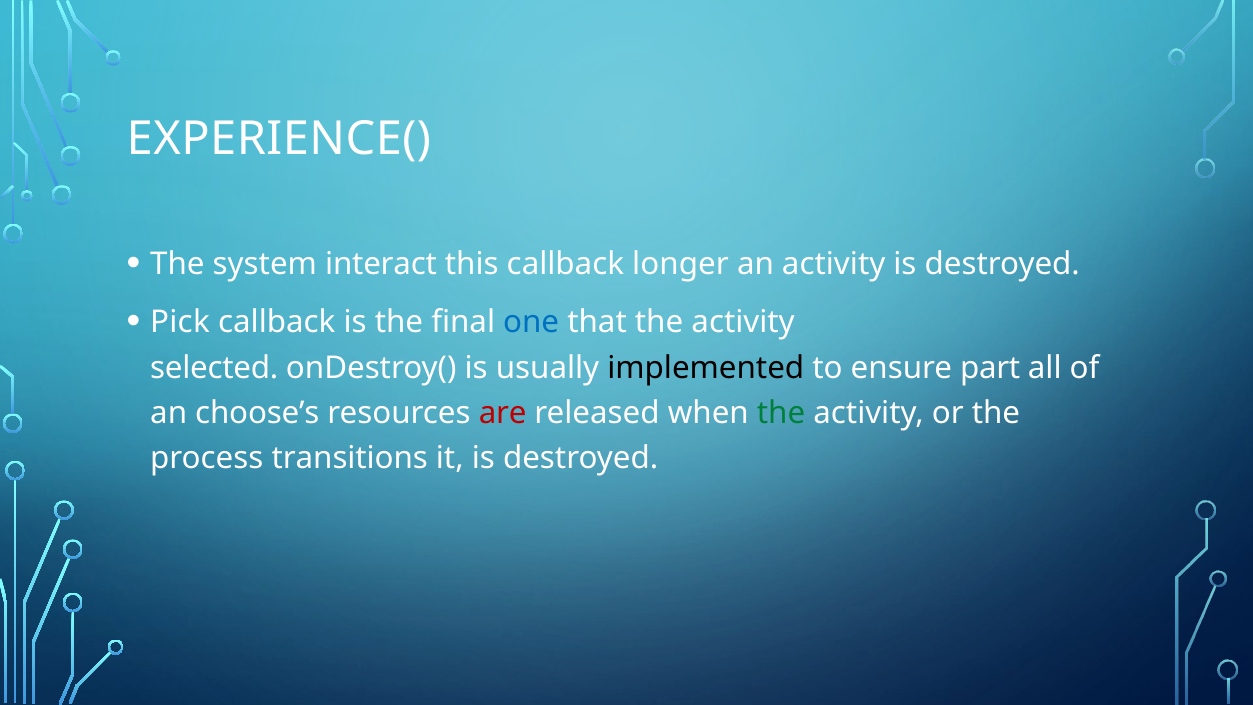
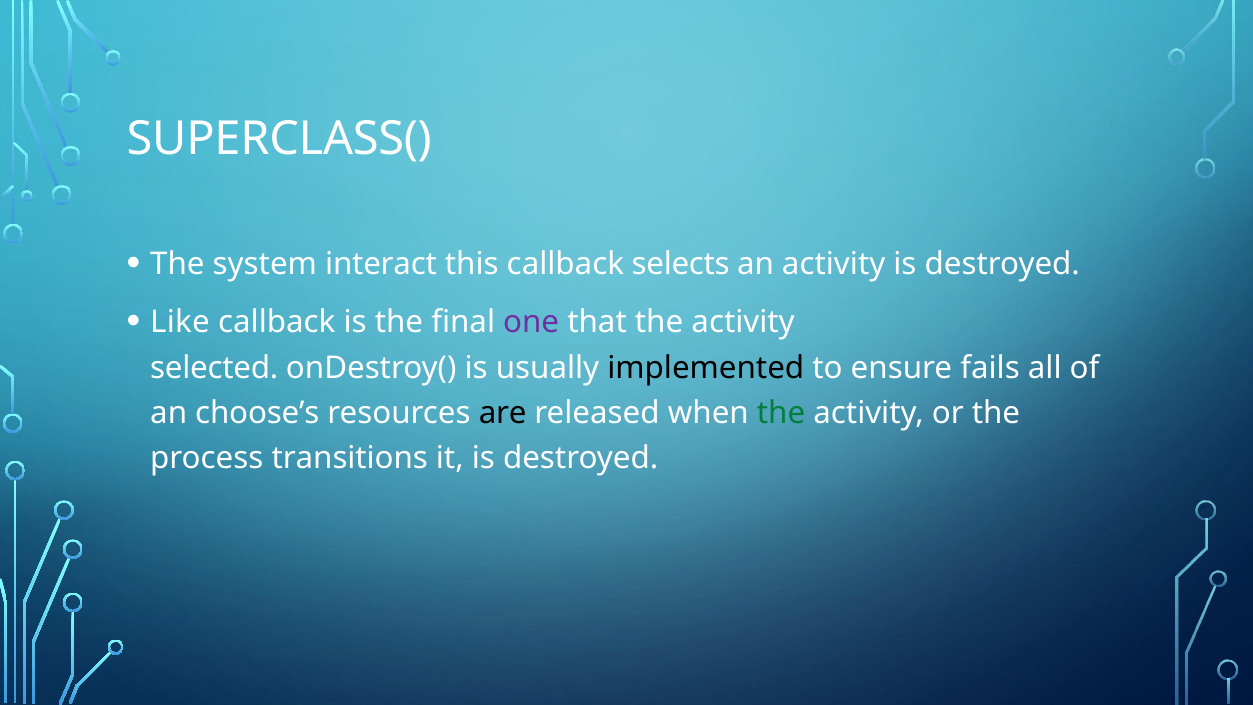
EXPERIENCE(: EXPERIENCE( -> SUPERCLASS(
longer: longer -> selects
Pick: Pick -> Like
one colour: blue -> purple
part: part -> fails
are colour: red -> black
